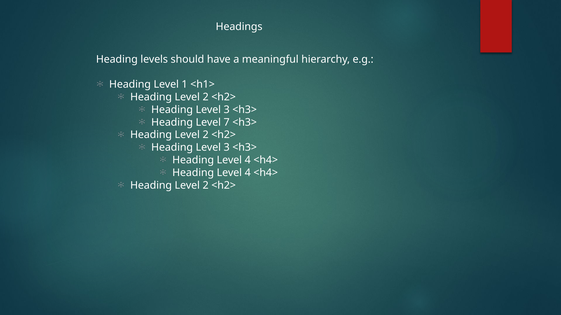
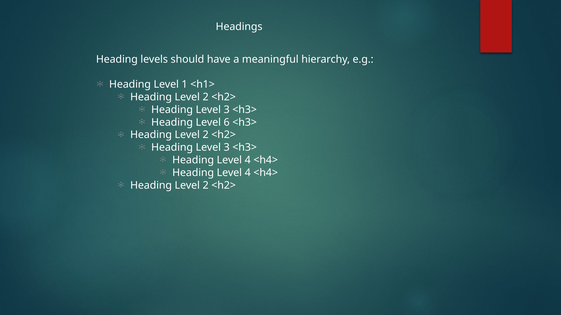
7: 7 -> 6
